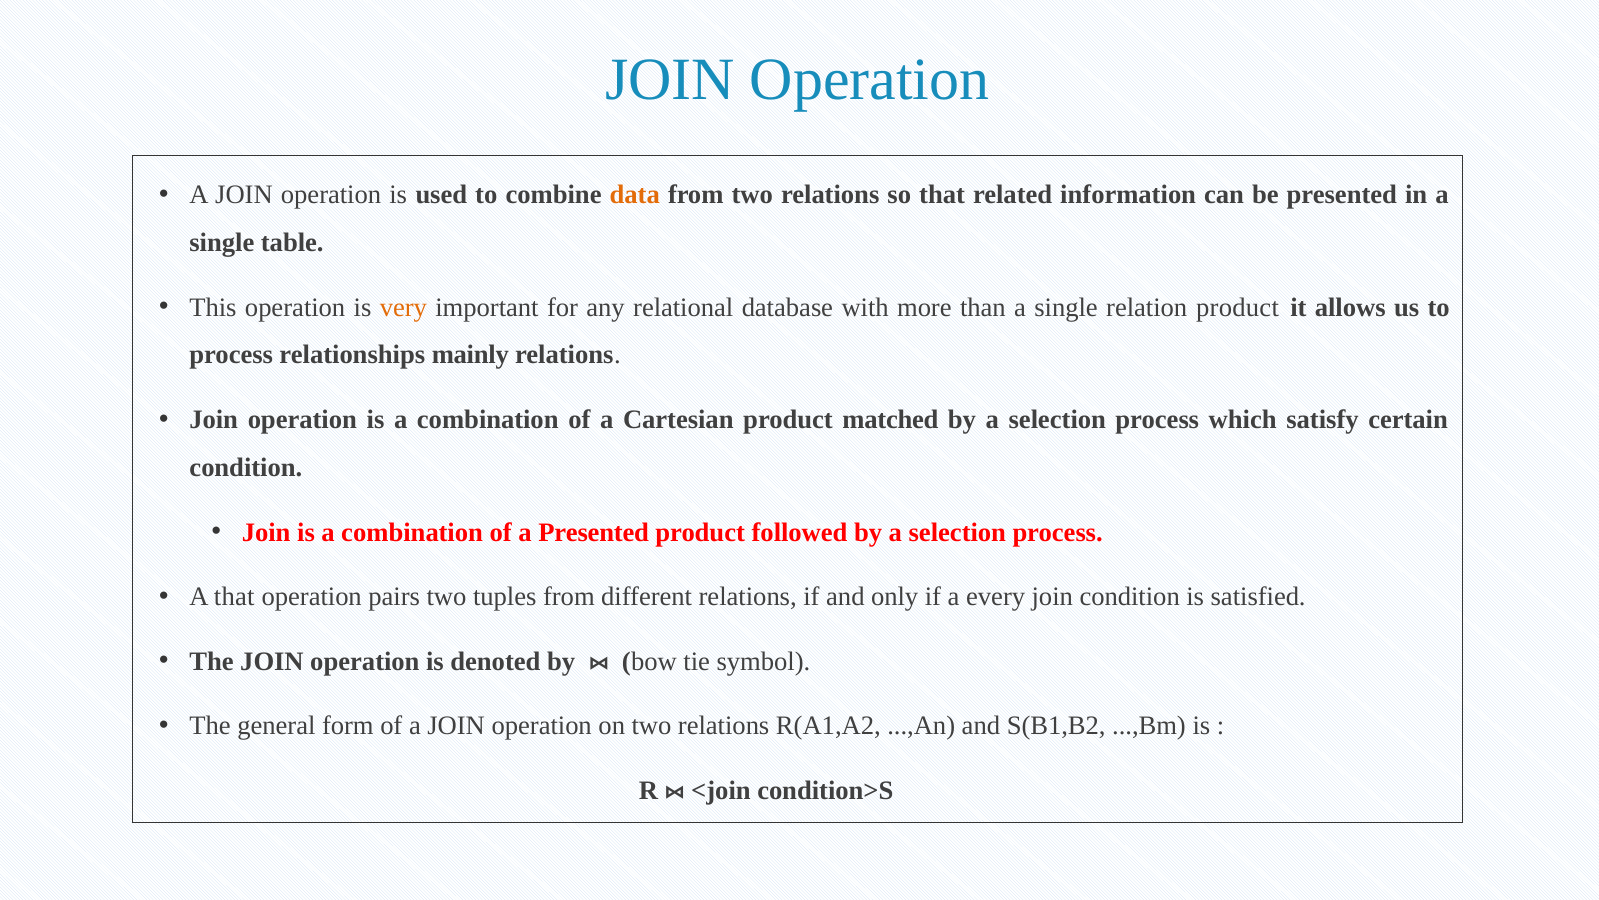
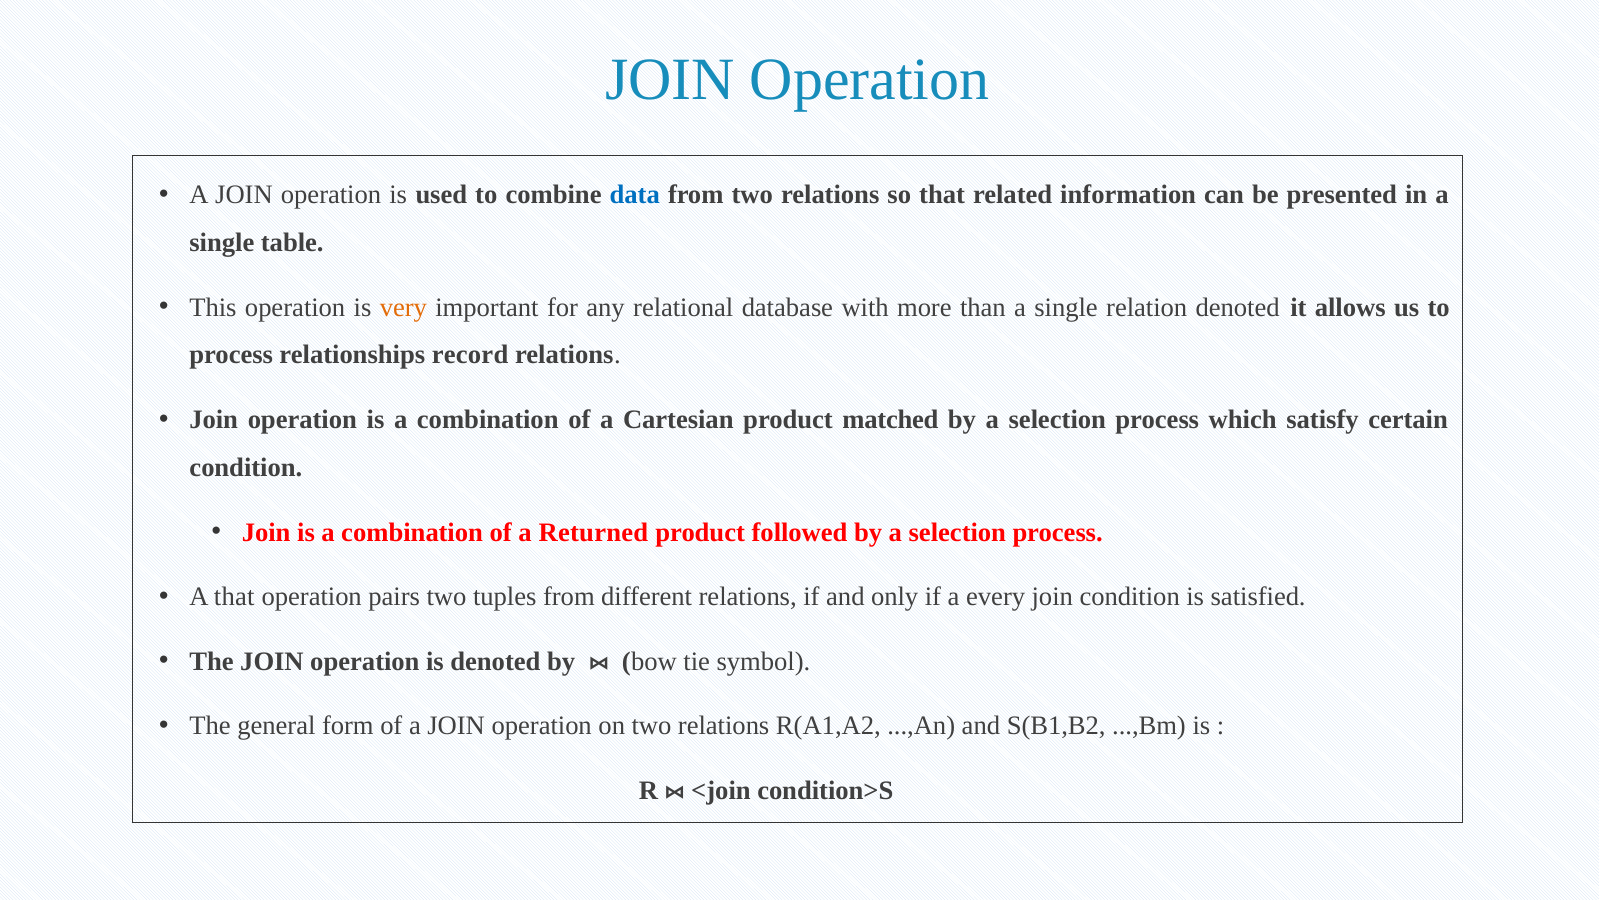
data colour: orange -> blue
relation product: product -> denoted
mainly: mainly -> record
a Presented: Presented -> Returned
